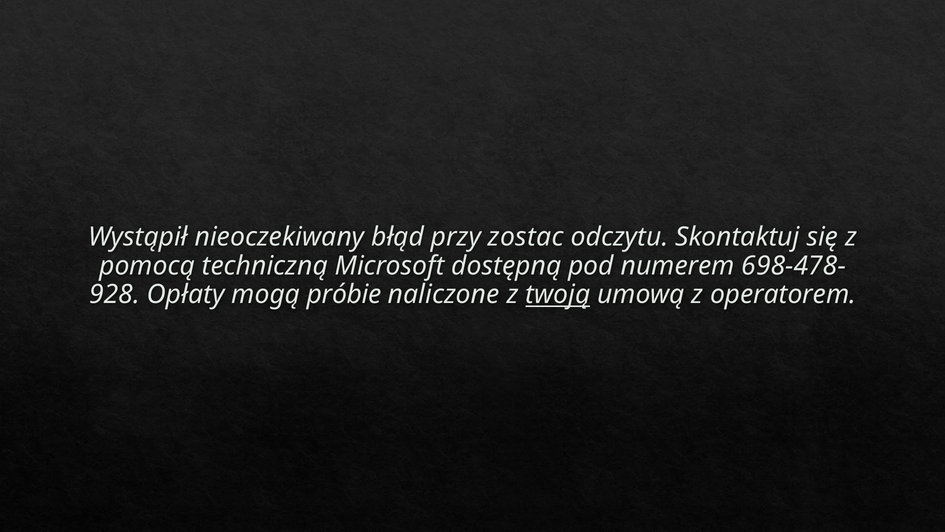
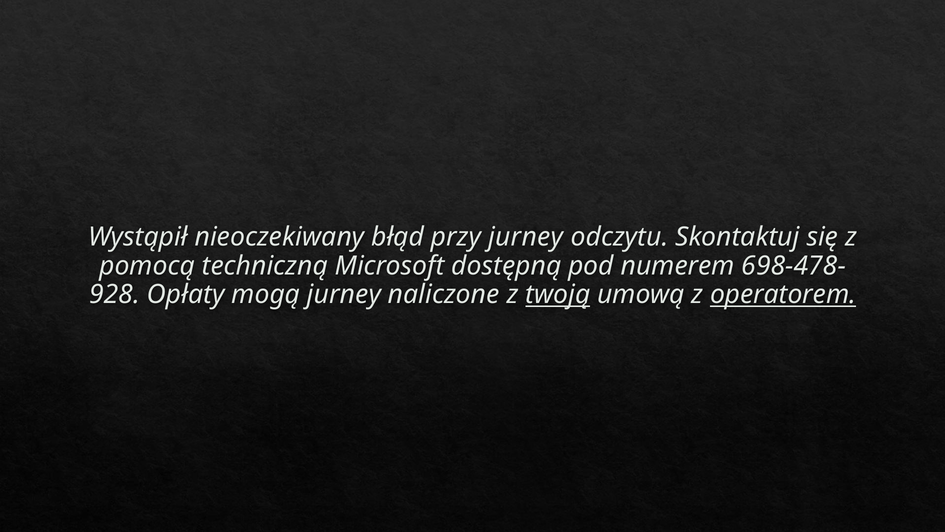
przy zostac: zostac -> jurney
mogą próbie: próbie -> jurney
operatorem underline: none -> present
